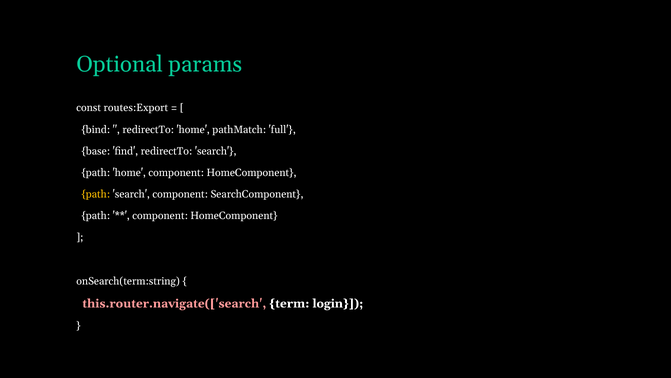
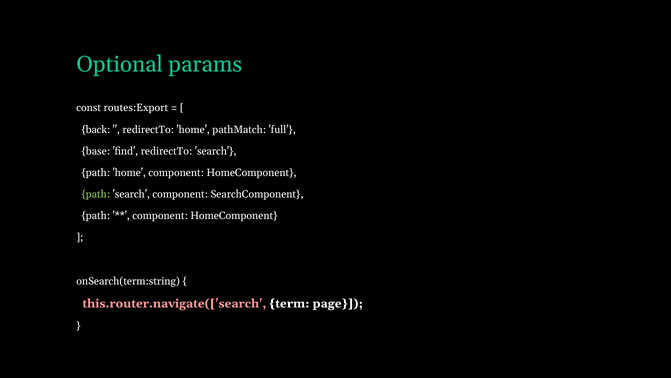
bind: bind -> back
path at (96, 194) colour: yellow -> light green
login: login -> page
